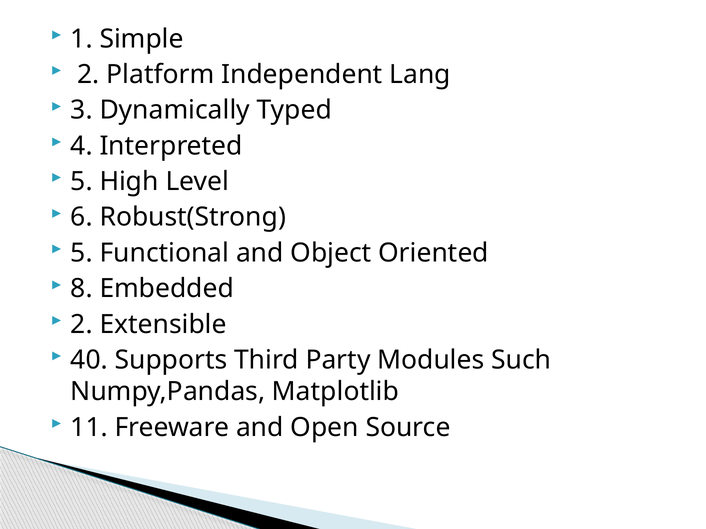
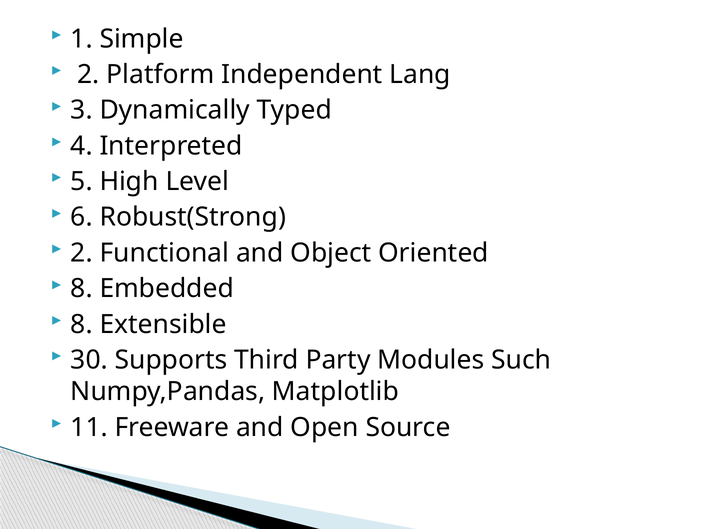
5 at (82, 253): 5 -> 2
2 at (82, 325): 2 -> 8
40: 40 -> 30
